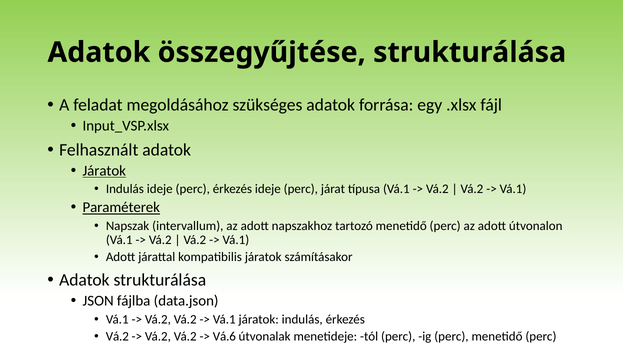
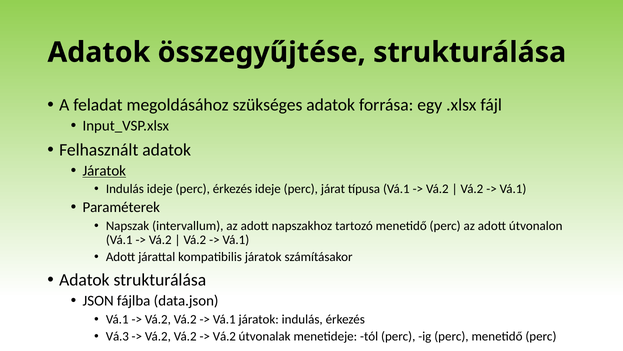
Paraméterek underline: present -> none
Vá.2 at (117, 336): Vá.2 -> Vá.3
Vá.6 at (224, 336): Vá.6 -> Vá.2
